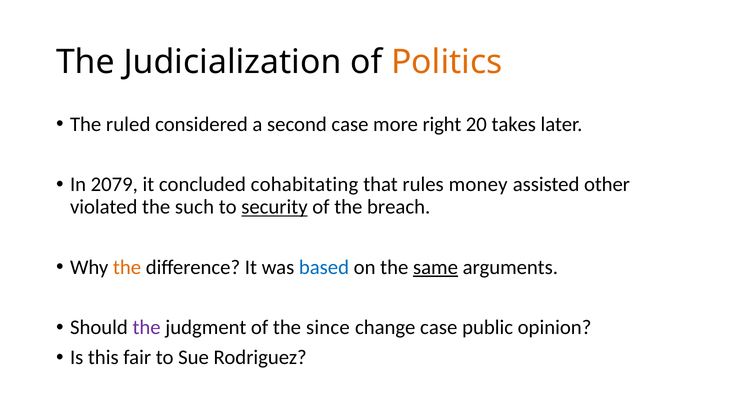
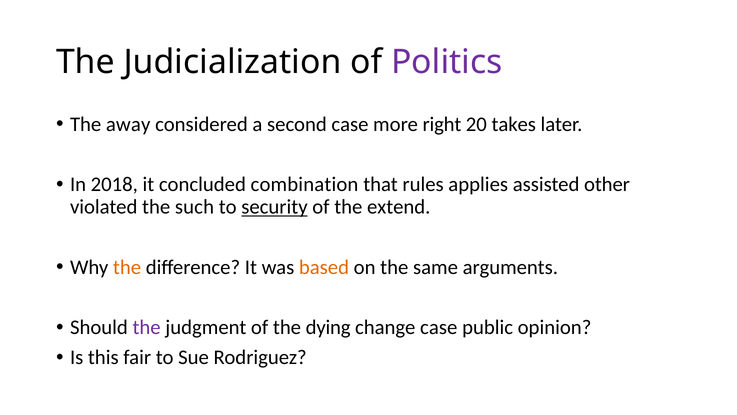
Politics colour: orange -> purple
ruled: ruled -> away
2079: 2079 -> 2018
cohabitating: cohabitating -> combination
money: money -> applies
breach: breach -> extend
based colour: blue -> orange
same underline: present -> none
since: since -> dying
